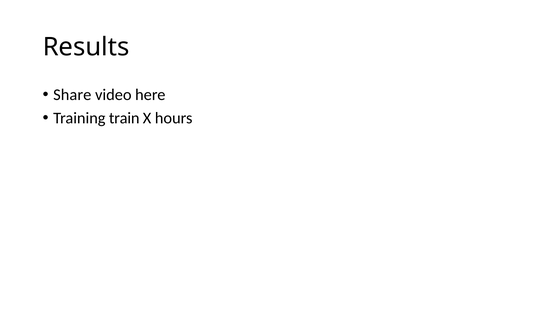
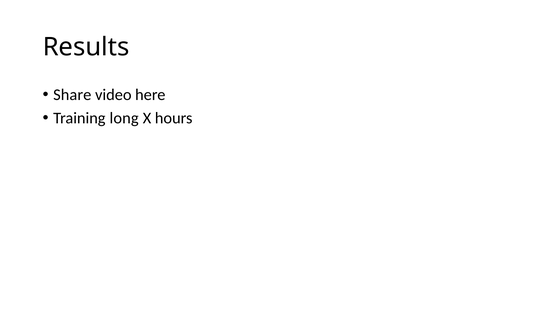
train: train -> long
